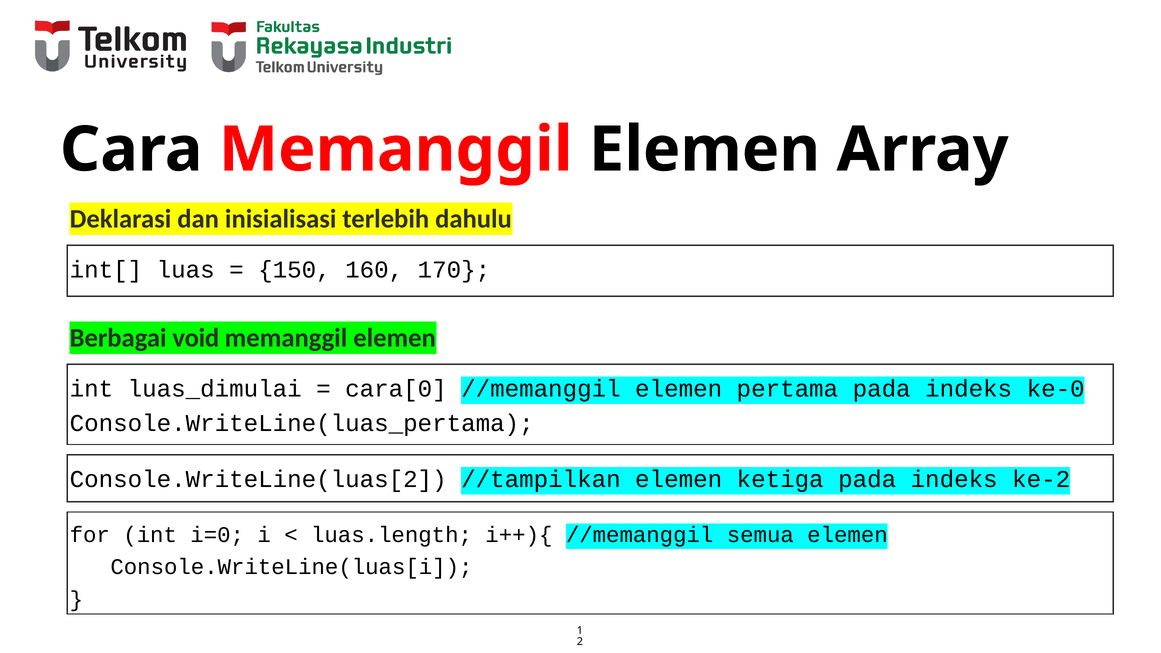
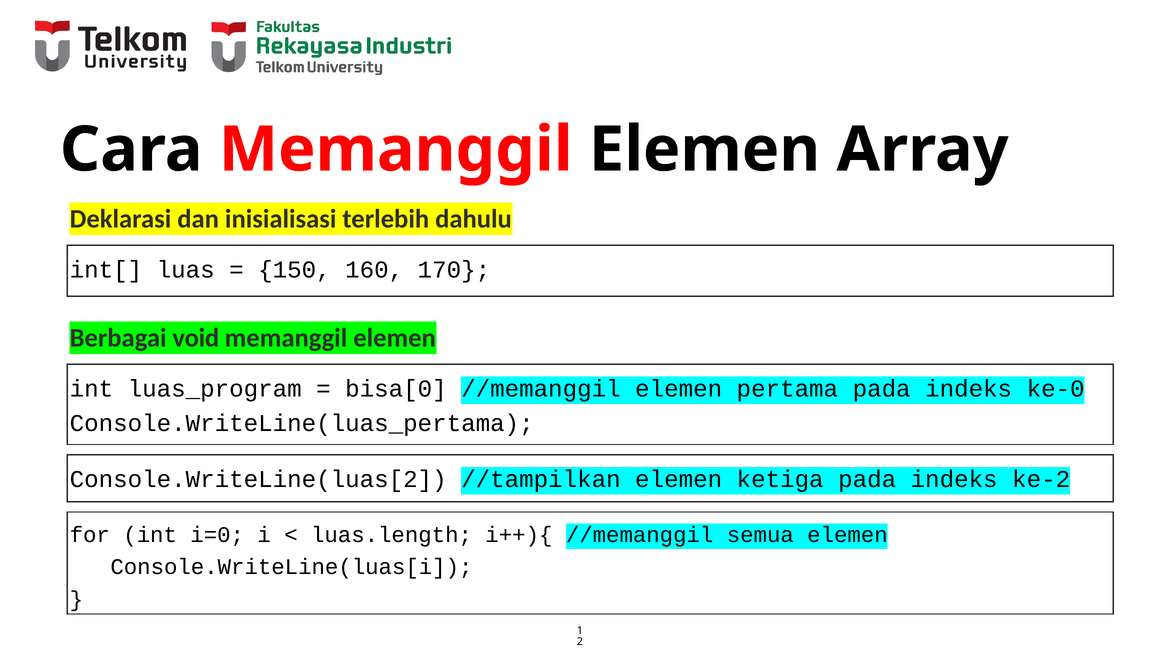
luas_dimulai: luas_dimulai -> luas_program
cara[0: cara[0 -> bisa[0
